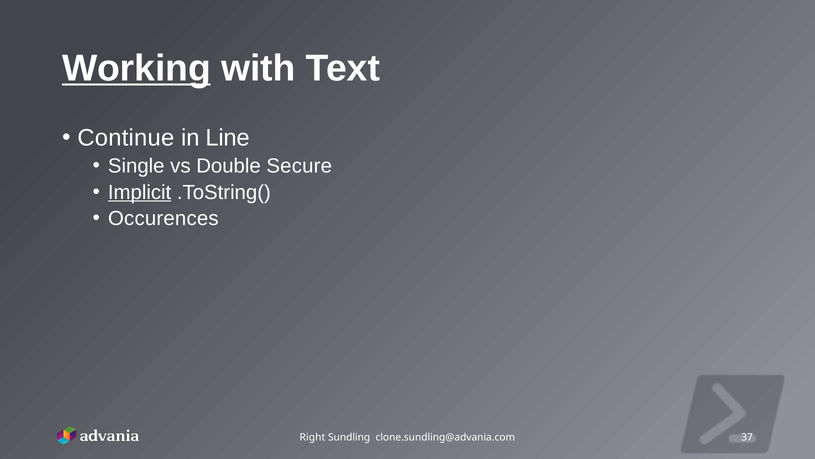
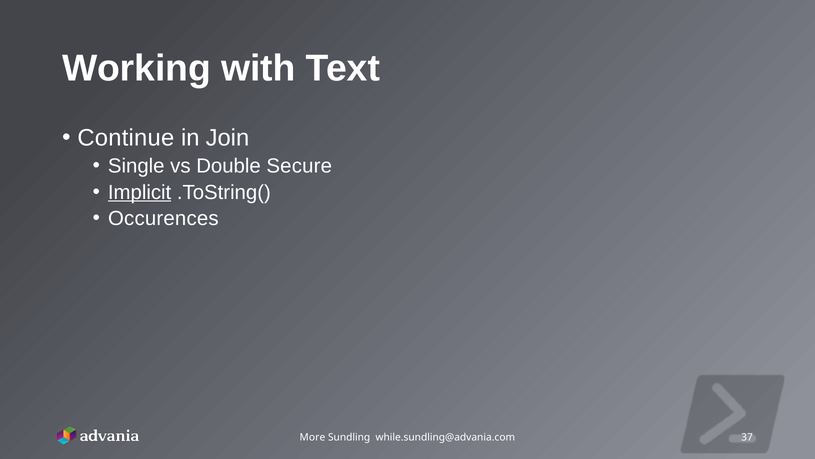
Working underline: present -> none
Line: Line -> Join
Right: Right -> More
clone.sundling@advania.com: clone.sundling@advania.com -> while.sundling@advania.com
